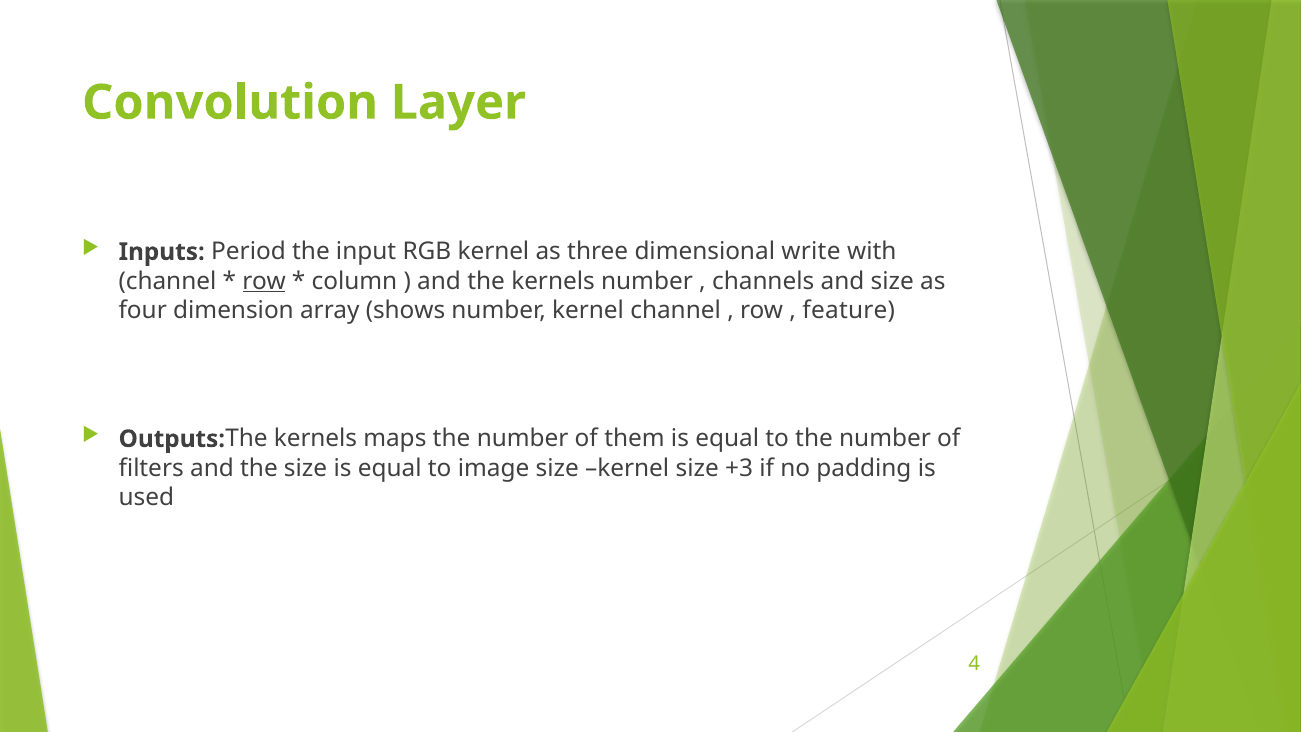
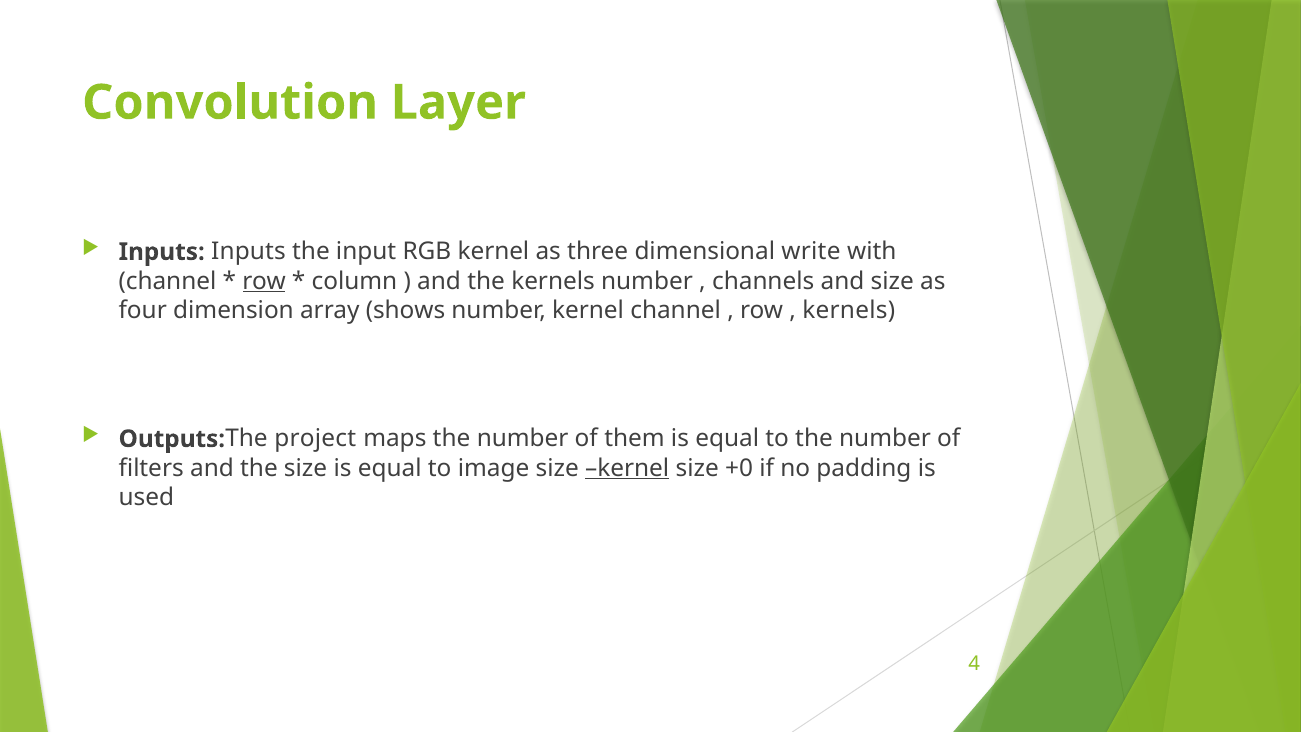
Inputs Period: Period -> Inputs
feature at (849, 310): feature -> kernels
kernels at (315, 439): kernels -> project
kernel at (627, 468) underline: none -> present
+3: +3 -> +0
